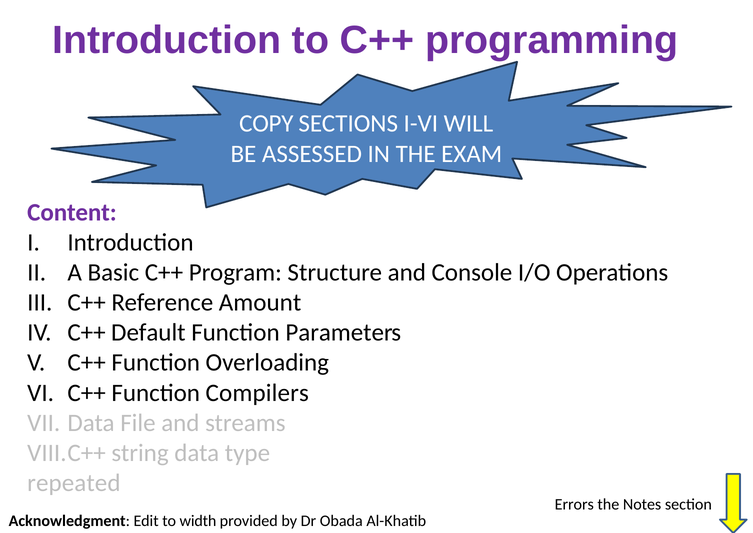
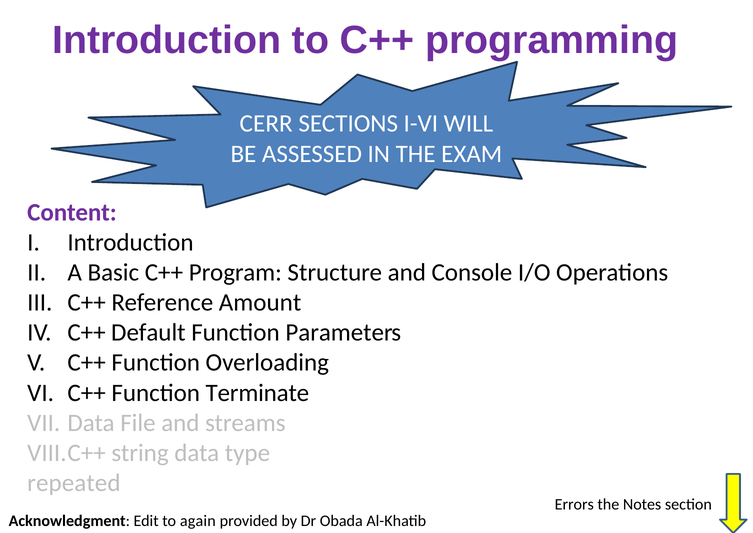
COPY: COPY -> CERR
Compilers: Compilers -> Terminate
width: width -> again
